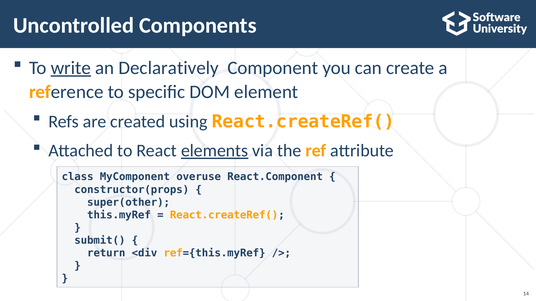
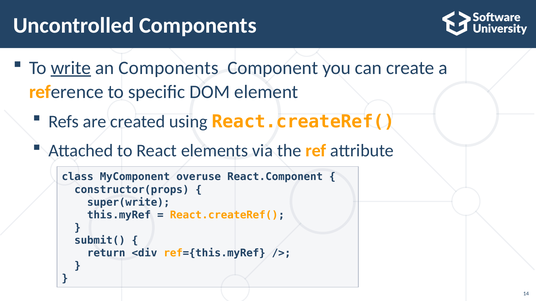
an Declaratively: Declaratively -> Components
elements underline: present -> none
super(other: super(other -> super(write
